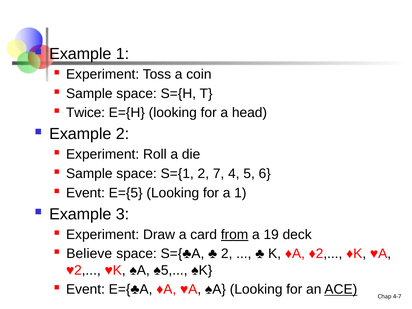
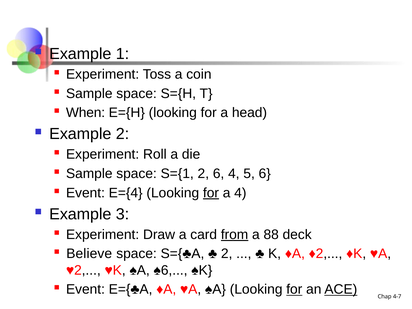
Twice: Twice -> When
2 7: 7 -> 6
E={5: E={5 -> E={4
for at (211, 193) underline: none -> present
a 1: 1 -> 4
19: 19 -> 88
♠5: ♠5 -> ♠6
for at (294, 289) underline: none -> present
